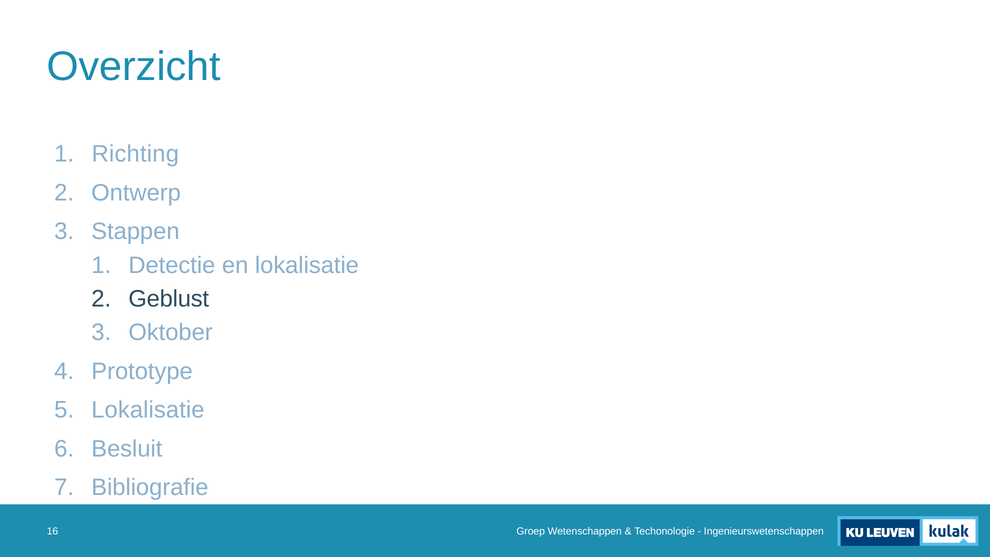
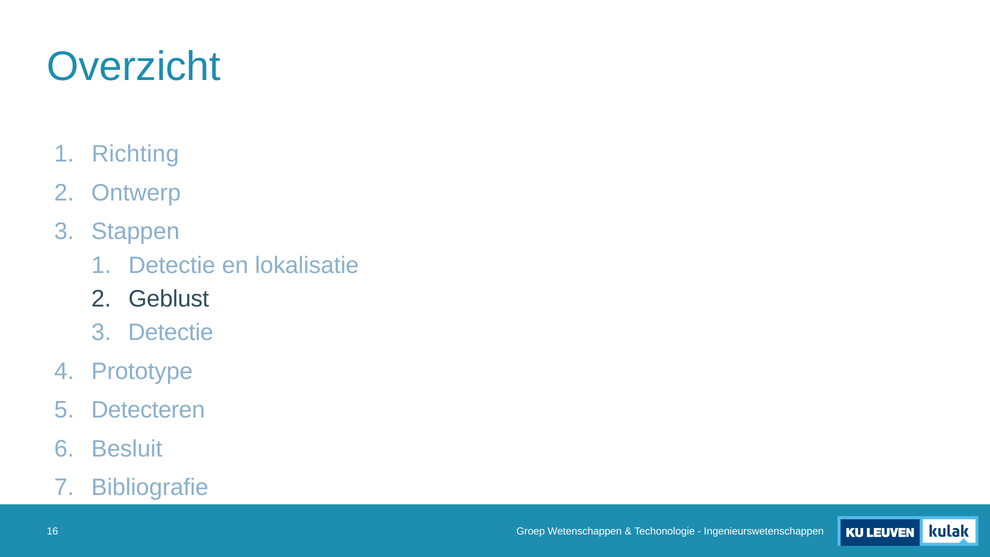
Oktober at (171, 332): Oktober -> Detectie
Lokalisatie at (148, 410): Lokalisatie -> Detecteren
